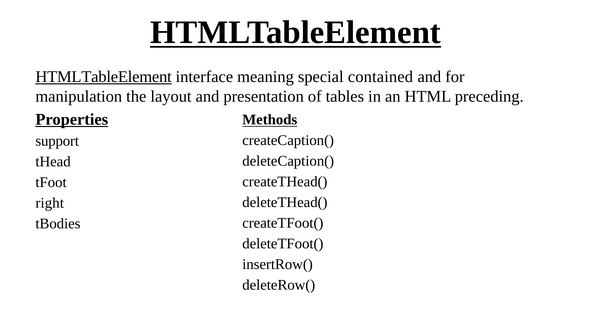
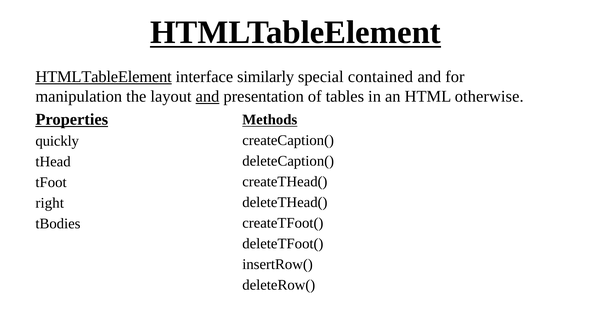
meaning: meaning -> similarly
and at (208, 97) underline: none -> present
preceding: preceding -> otherwise
support: support -> quickly
